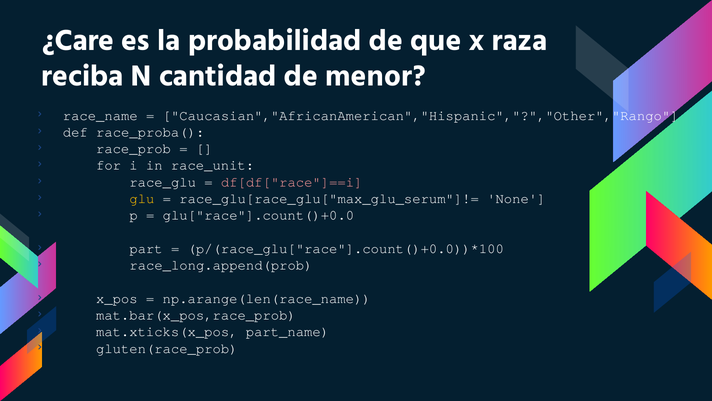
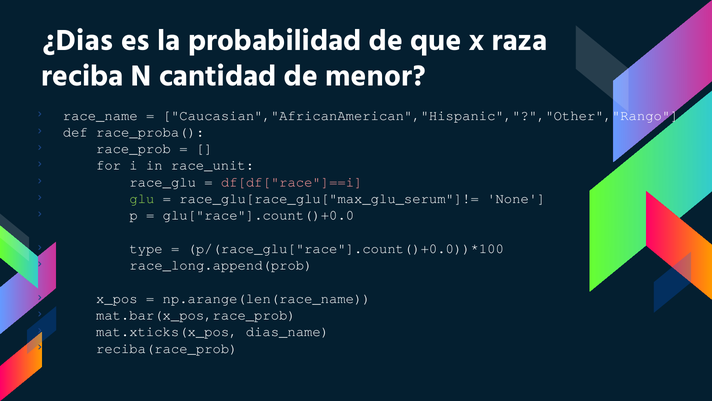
¿Care: ¿Care -> ¿Dias
glu colour: yellow -> light green
part: part -> type
part_name: part_name -> dias_name
gluten(race_prob: gluten(race_prob -> reciba(race_prob
